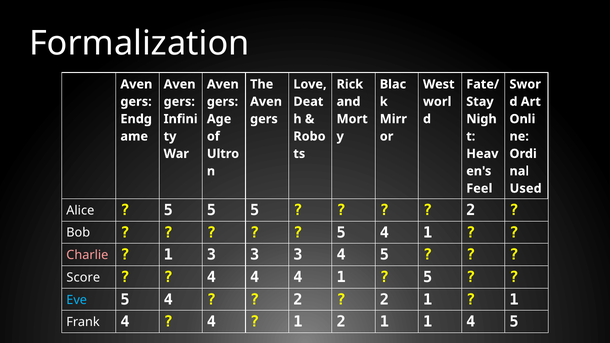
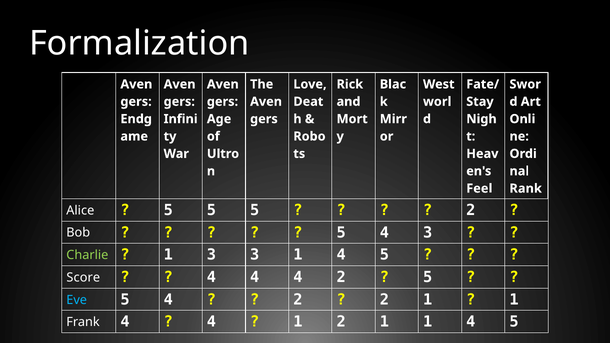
Used: Used -> Rank
5 4 1: 1 -> 3
Charlie colour: pink -> light green
3 3 3: 3 -> 1
4 4 1: 1 -> 2
